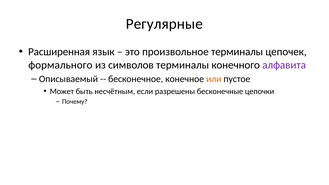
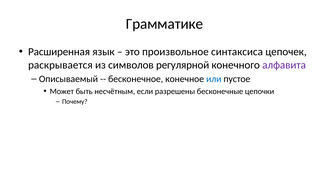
Регулярные: Регулярные -> Грамматике
произвольное терминалы: терминалы -> синтаксиса
формального at (60, 65): формального -> раскрывается
символов терминалы: терминалы -> регулярной
или colour: orange -> blue
